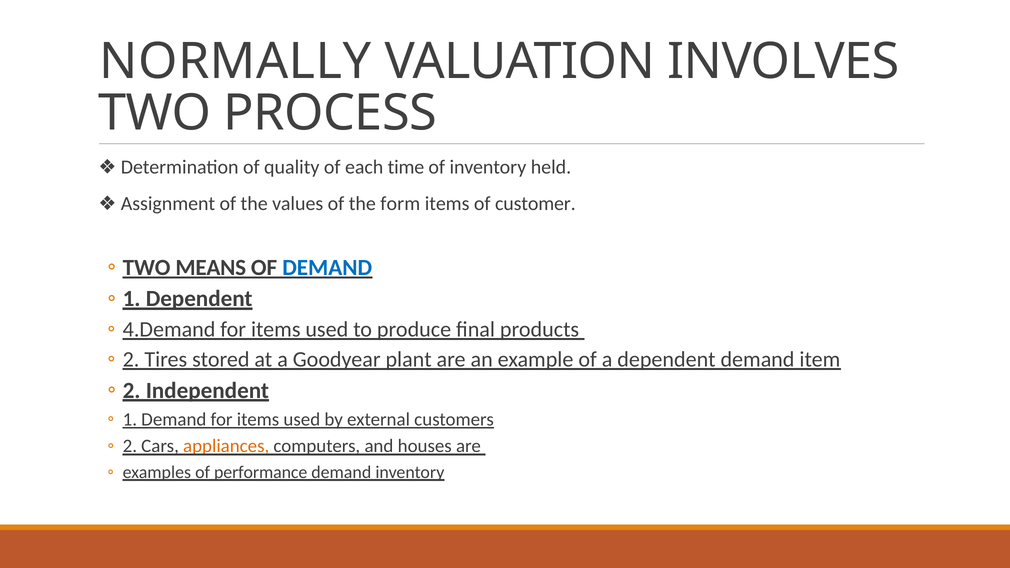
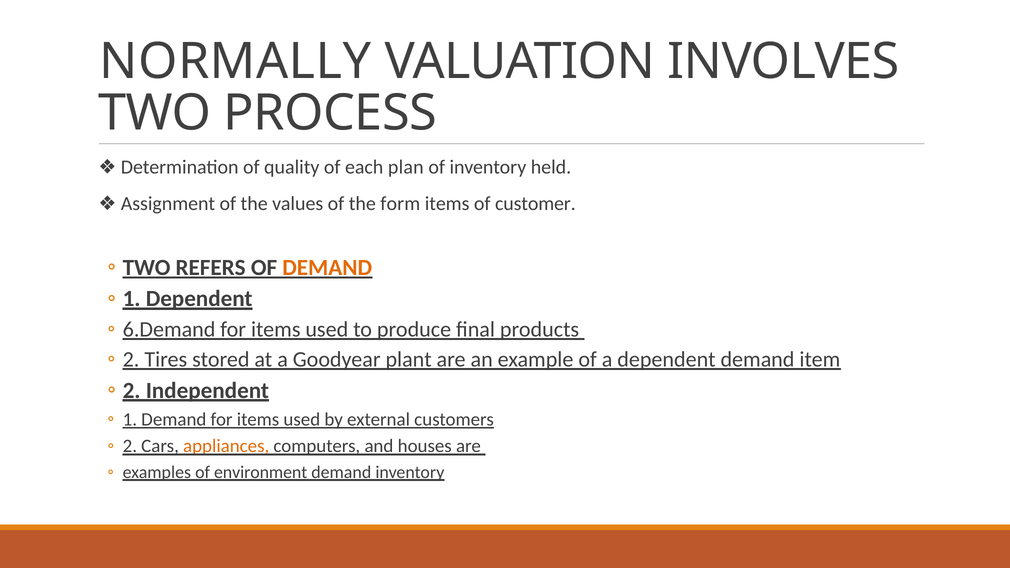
time: time -> plan
MEANS: MEANS -> REFERS
DEMAND at (327, 267) colour: blue -> orange
4.Demand: 4.Demand -> 6.Demand
performance: performance -> environment
